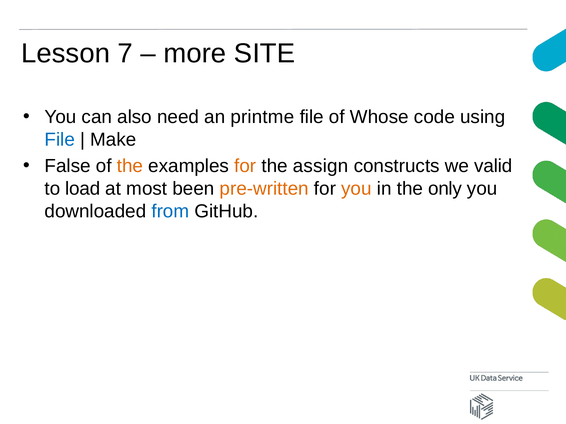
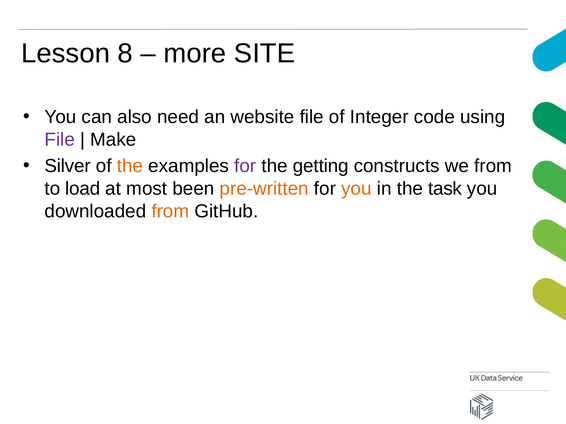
7: 7 -> 8
printme: printme -> website
Whose: Whose -> Integer
File at (60, 140) colour: blue -> purple
False: False -> Silver
for at (245, 166) colour: orange -> purple
assign: assign -> getting
we valid: valid -> from
only: only -> task
from at (170, 212) colour: blue -> orange
